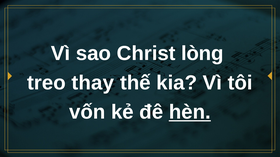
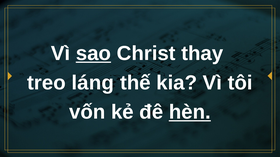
sao underline: none -> present
lòng: lòng -> thay
thay: thay -> láng
